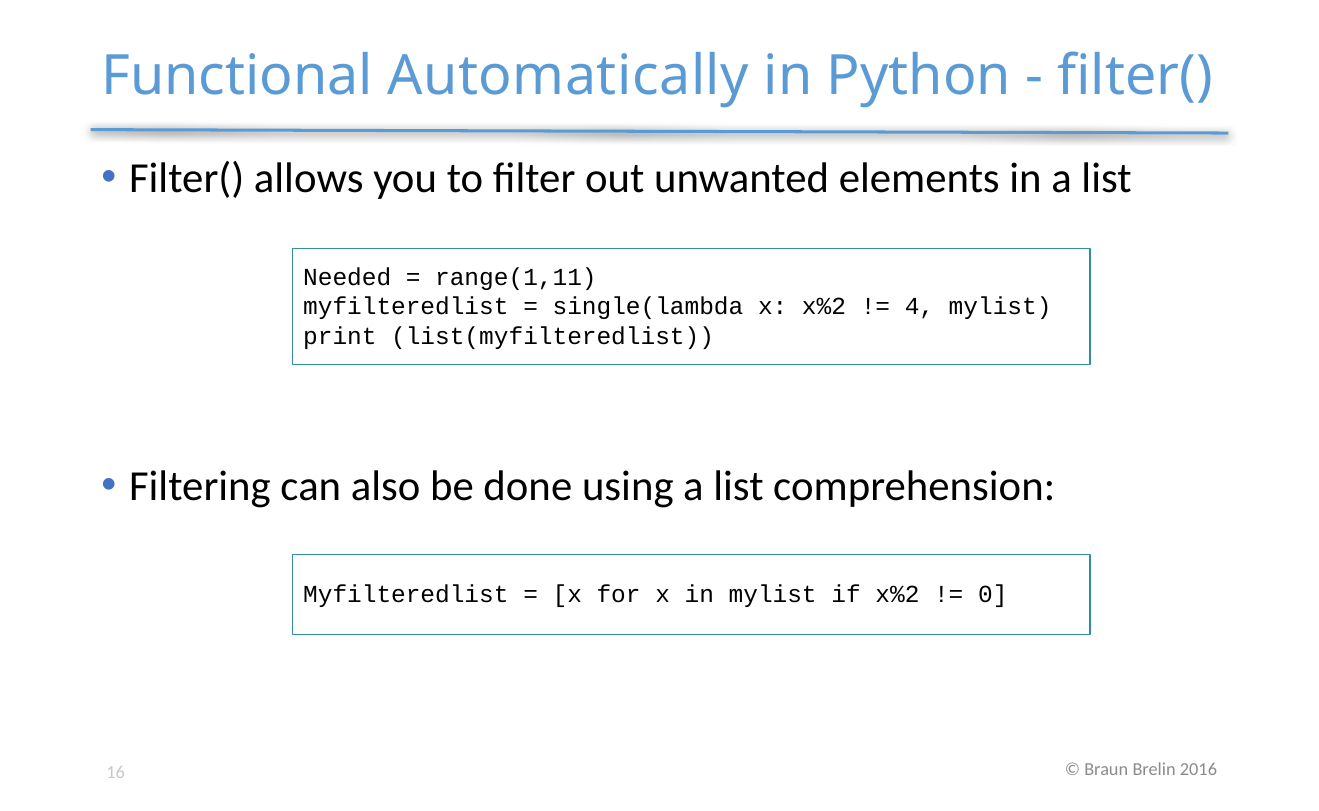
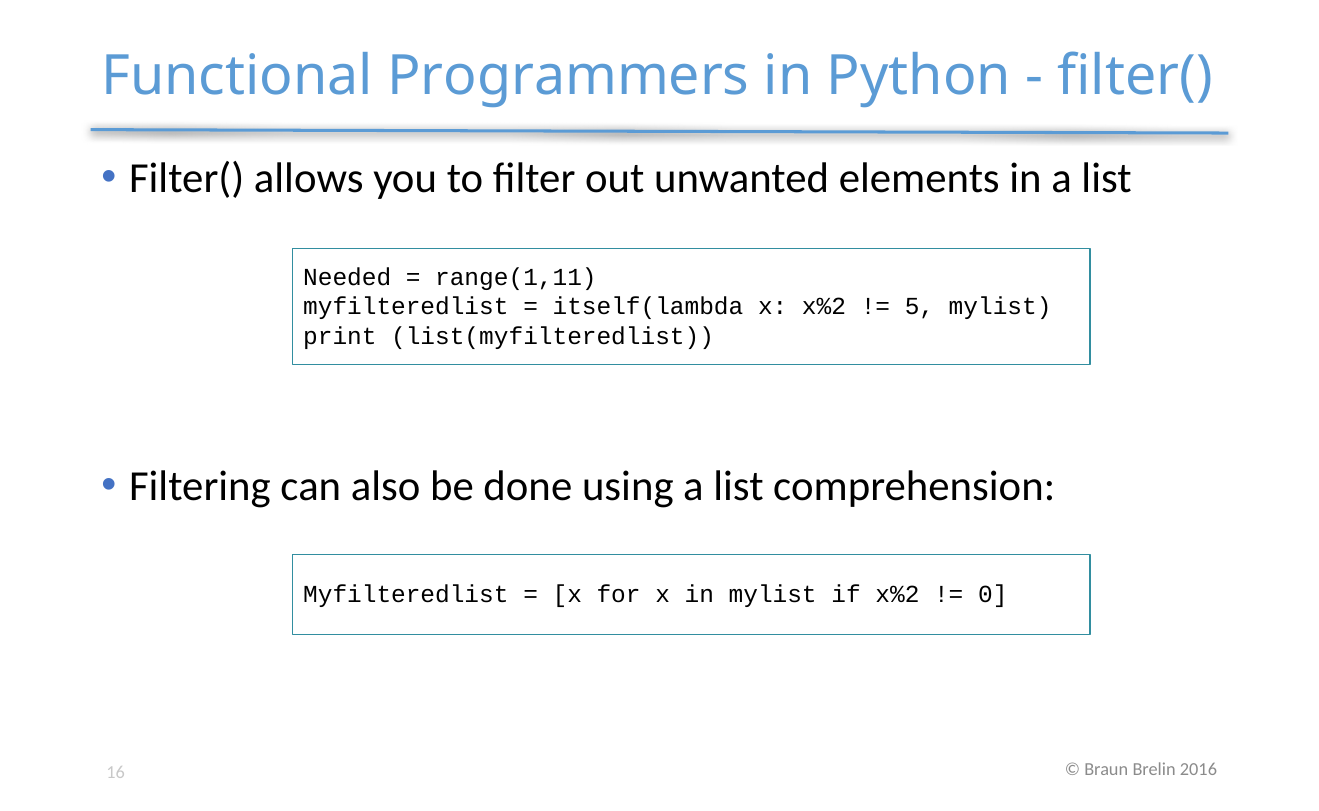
Automatically: Automatically -> Programmers
single(lambda: single(lambda -> itself(lambda
4: 4 -> 5
